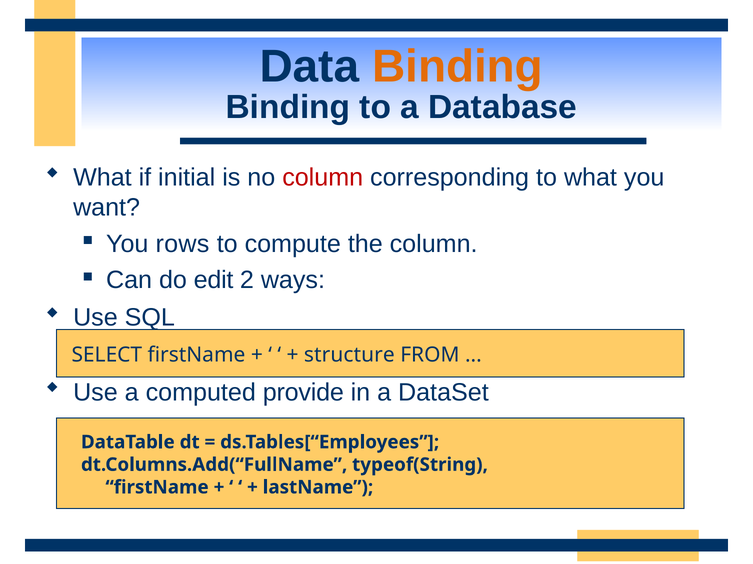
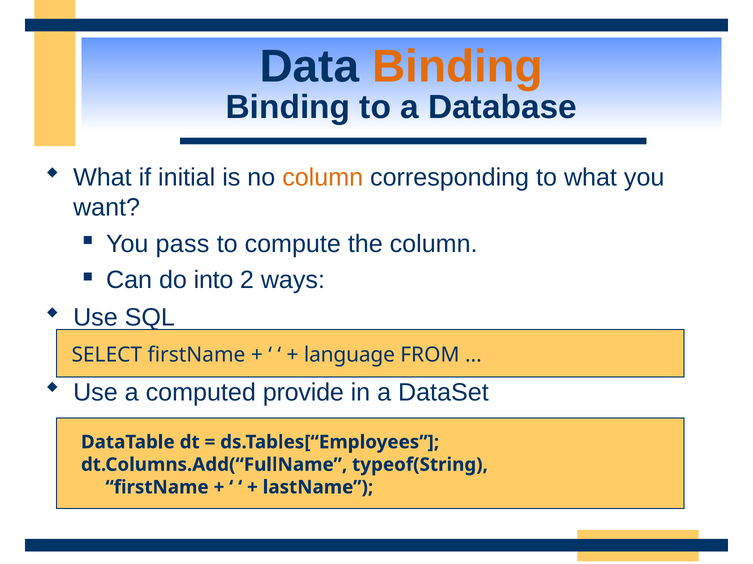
column at (323, 178) colour: red -> orange
rows: rows -> pass
edit: edit -> into
structure: structure -> language
